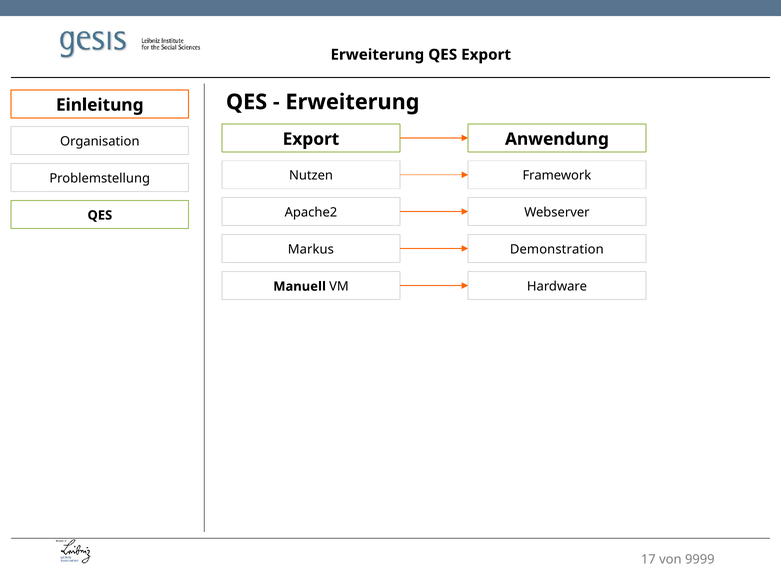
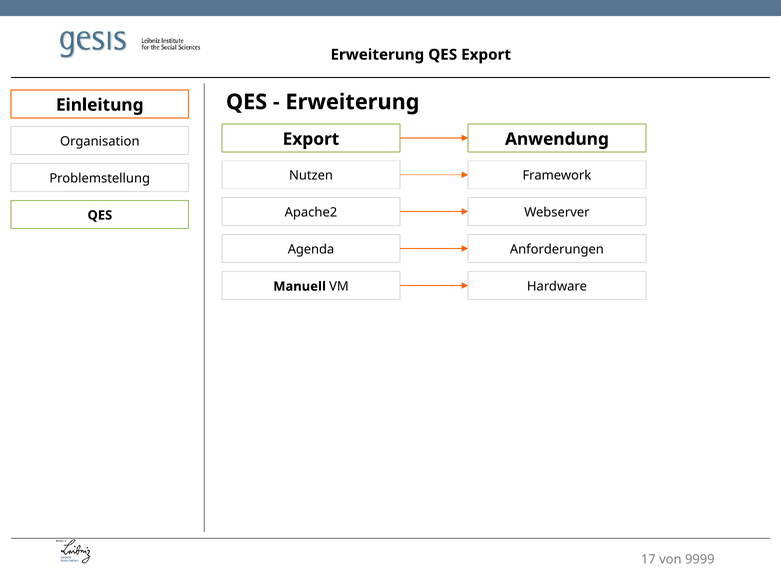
Markus: Markus -> Agenda
Demonstration: Demonstration -> Anforderungen
